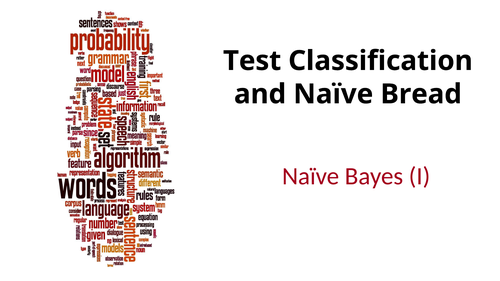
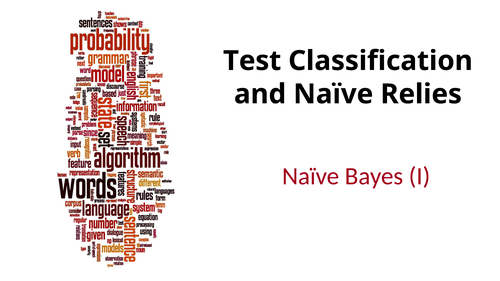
Bread: Bread -> Relies
